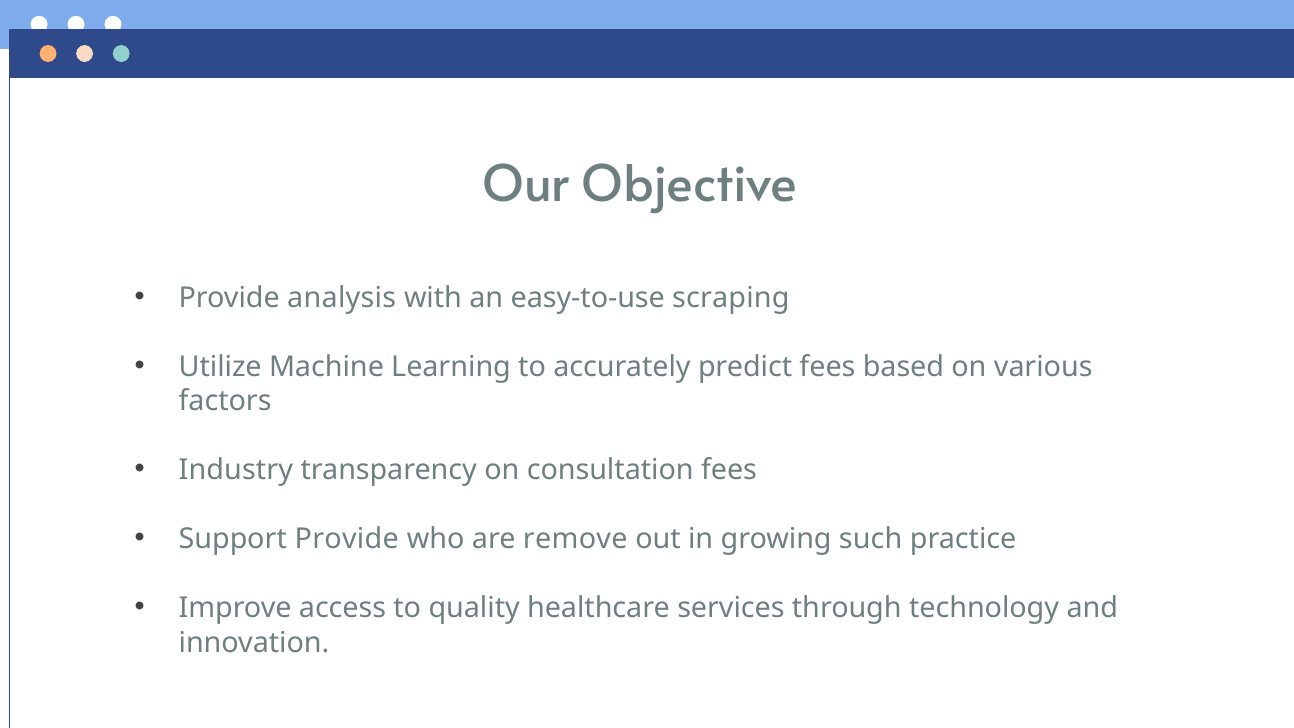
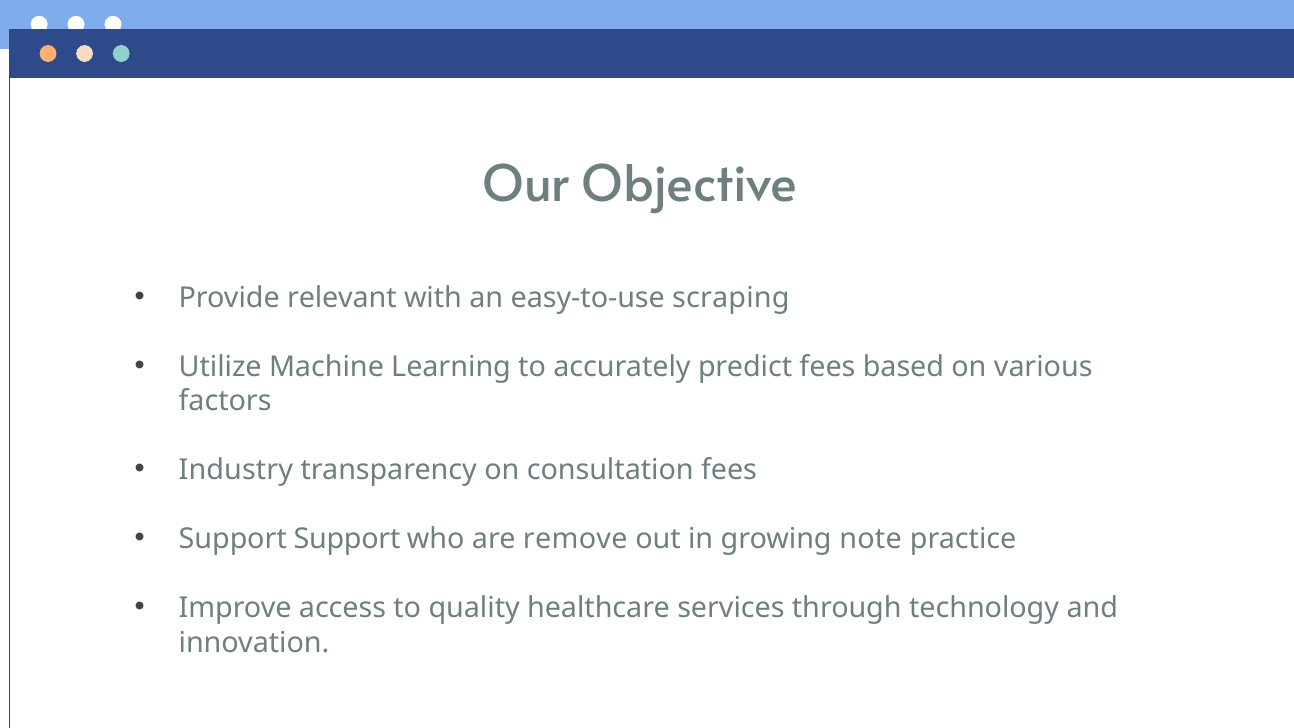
analysis: analysis -> relevant
Support Provide: Provide -> Support
such: such -> note
